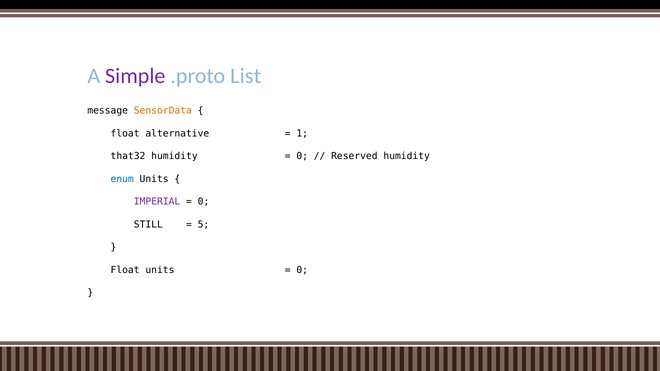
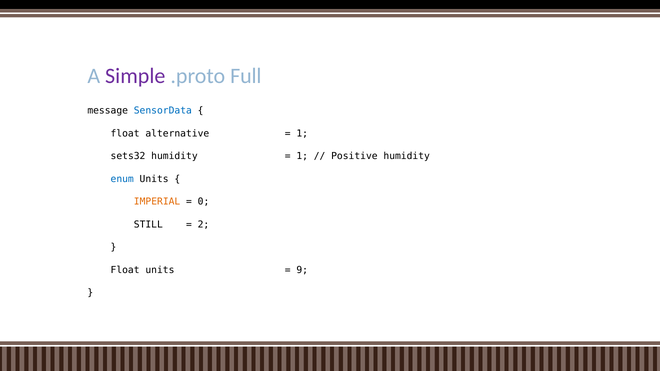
List: List -> Full
SensorData colour: orange -> blue
that32: that32 -> sets32
0 at (302, 156): 0 -> 1
Reserved: Reserved -> Positive
IMPERIAL colour: purple -> orange
5: 5 -> 2
0 at (302, 270): 0 -> 9
